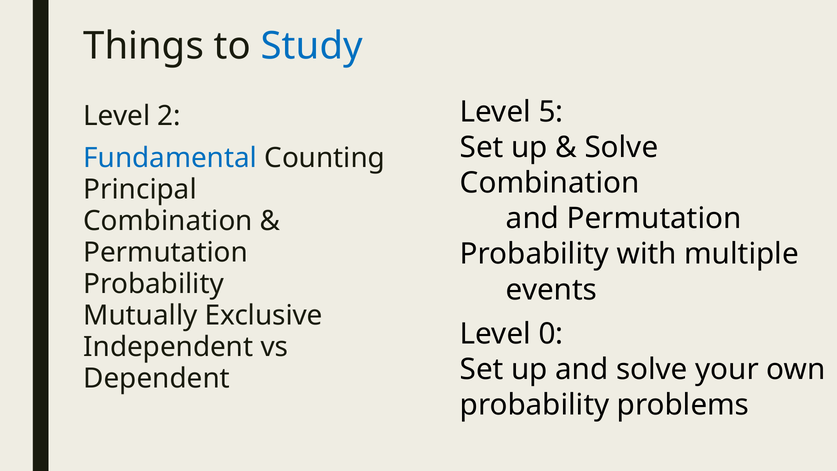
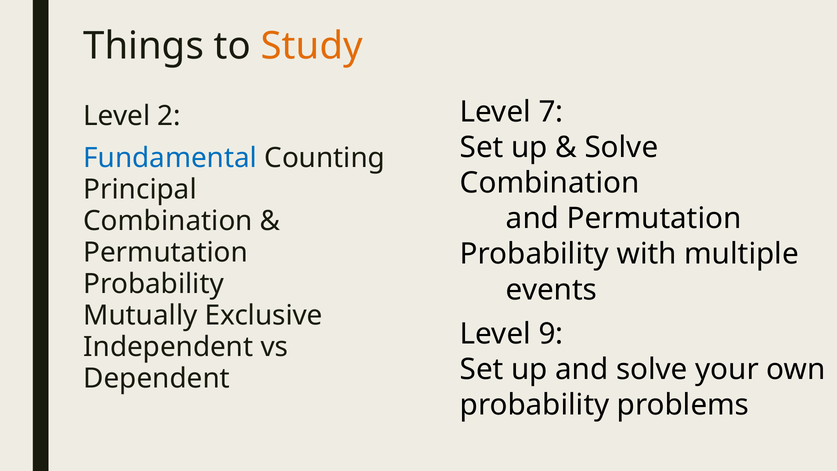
Study colour: blue -> orange
5: 5 -> 7
0: 0 -> 9
